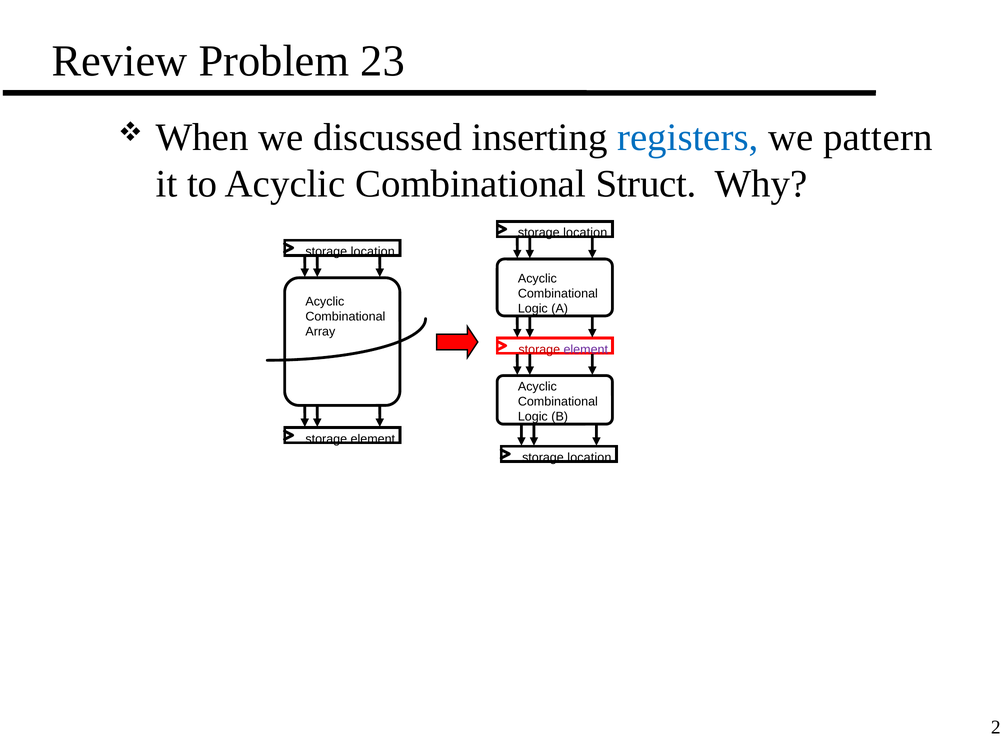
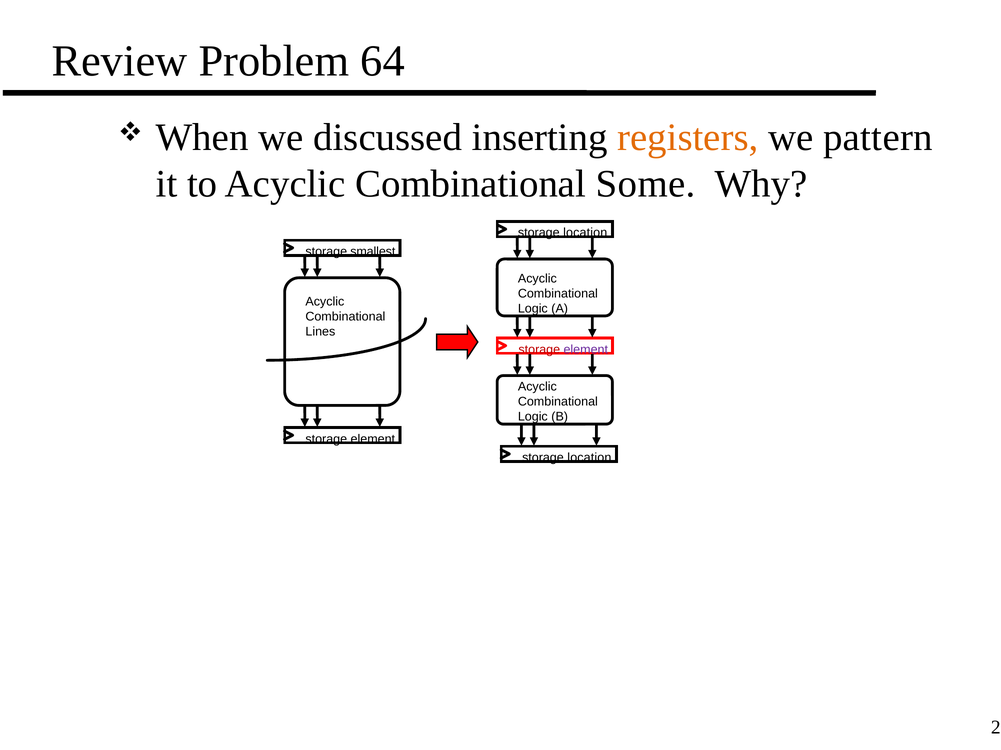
23: 23 -> 64
registers colour: blue -> orange
Struct: Struct -> Some
location at (373, 252): location -> smallest
Array: Array -> Lines
